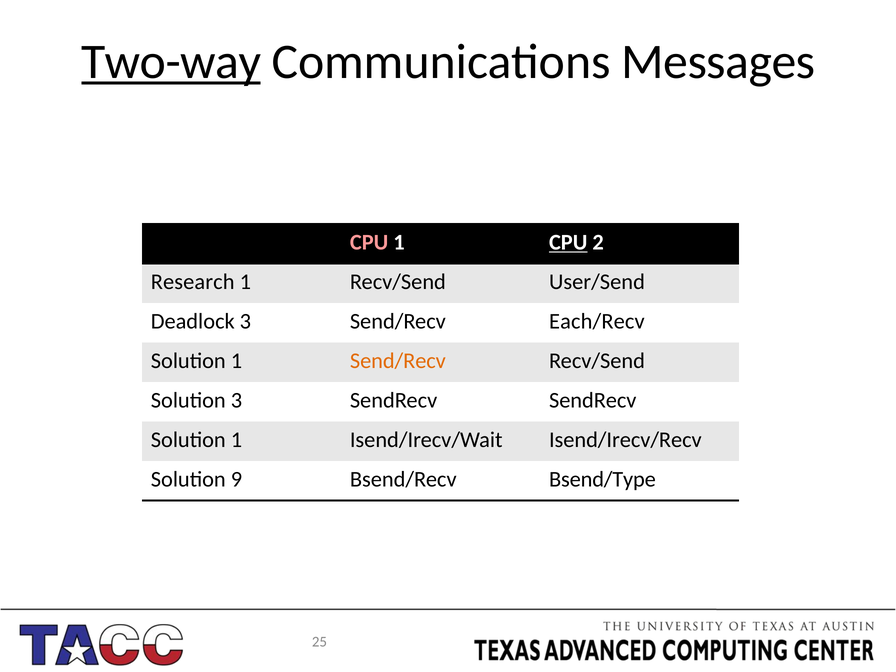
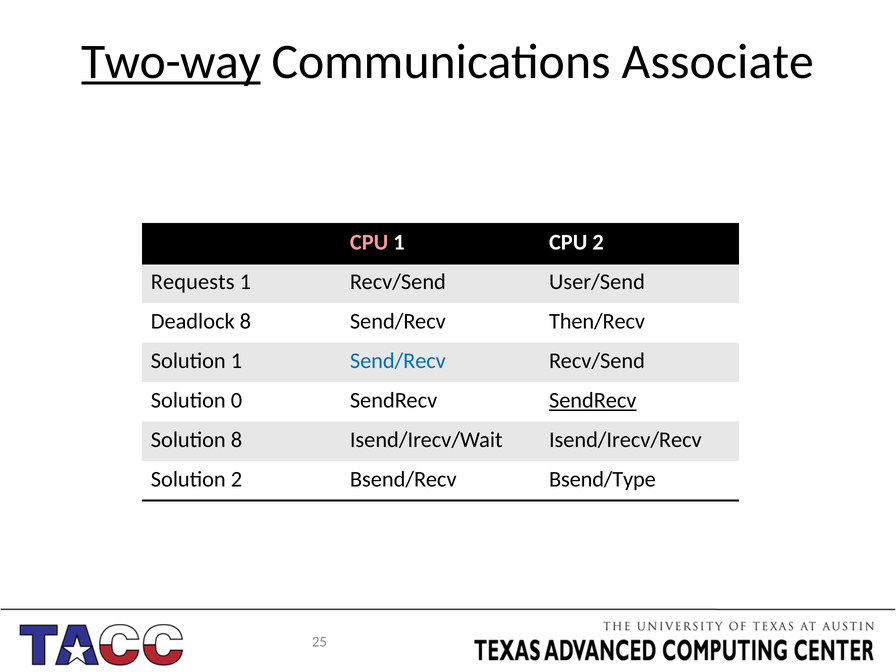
Messages: Messages -> Associate
CPU at (568, 242) underline: present -> none
Research: Research -> Requests
Deadlock 3: 3 -> 8
Each/Recv: Each/Recv -> Then/Recv
Send/Recv at (398, 361) colour: orange -> blue
Solution 3: 3 -> 0
SendRecv at (593, 400) underline: none -> present
1 at (236, 440): 1 -> 8
Solution 9: 9 -> 2
